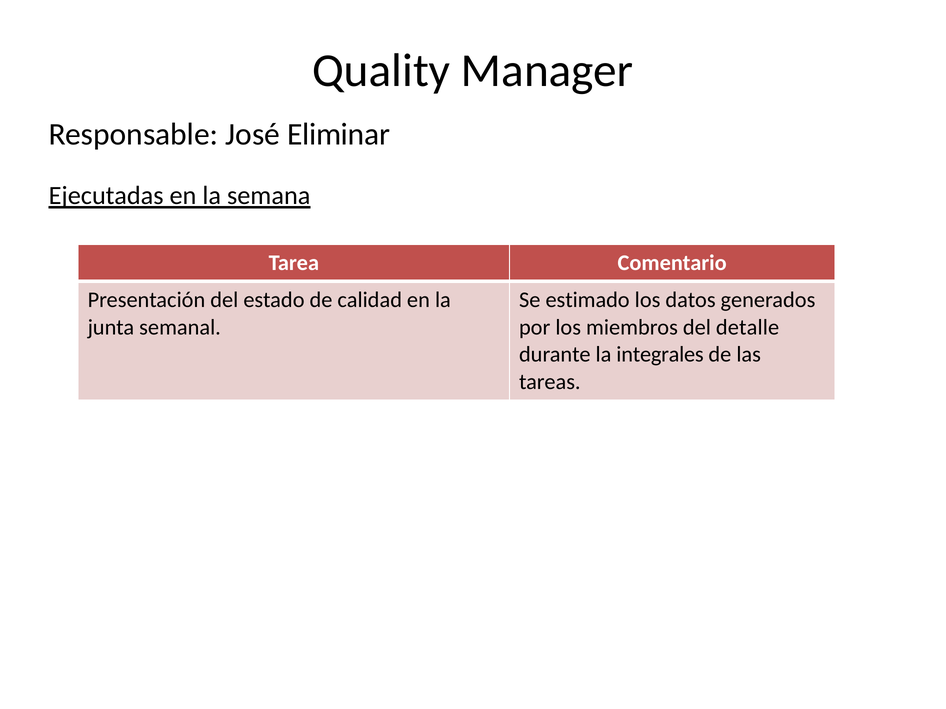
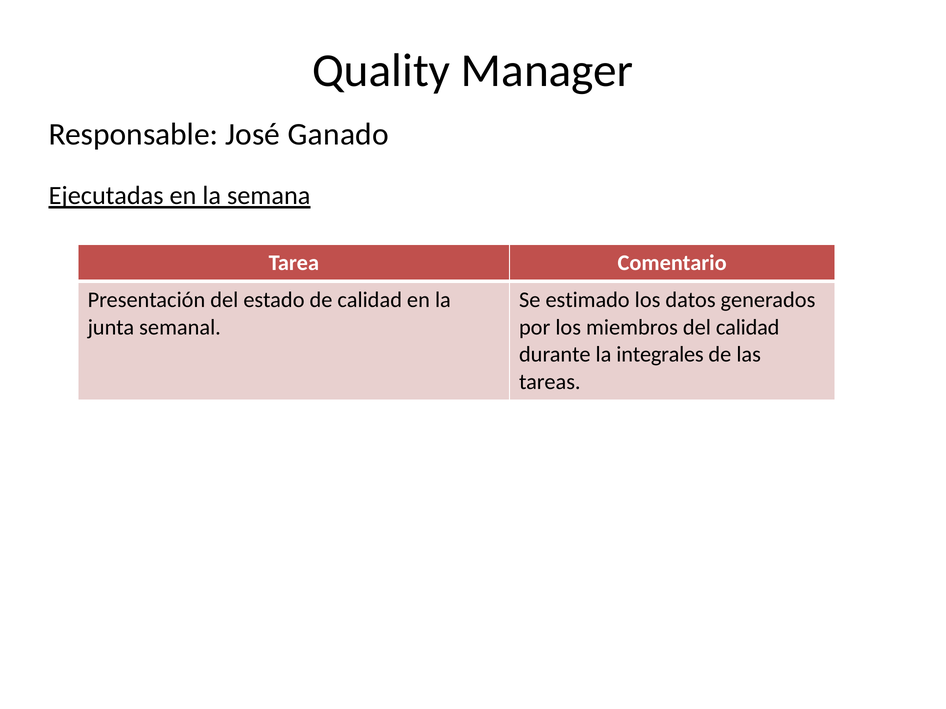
Eliminar: Eliminar -> Ganado
del detalle: detalle -> calidad
